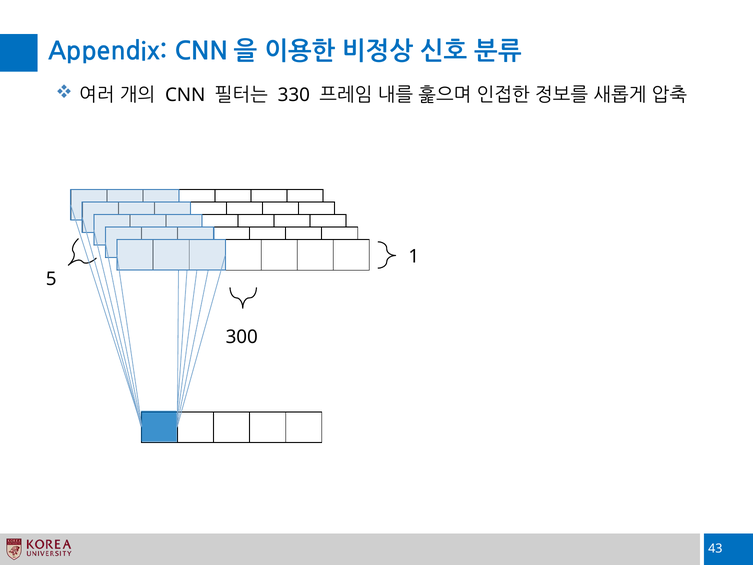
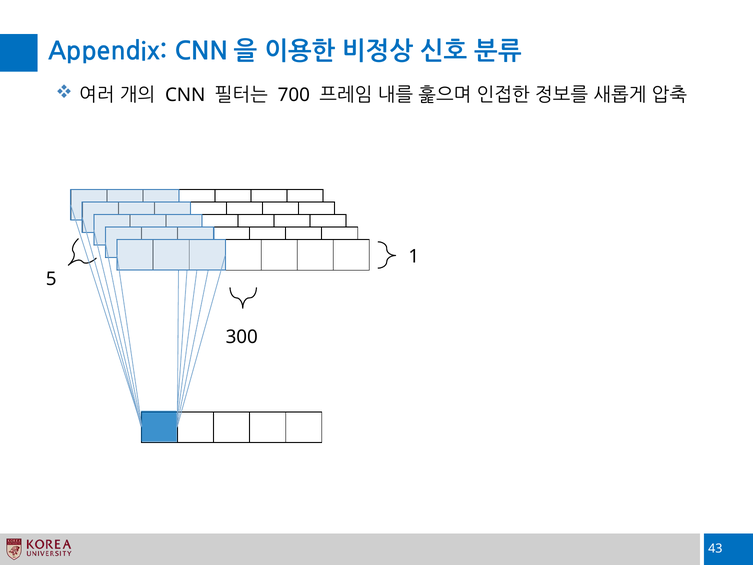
330: 330 -> 700
